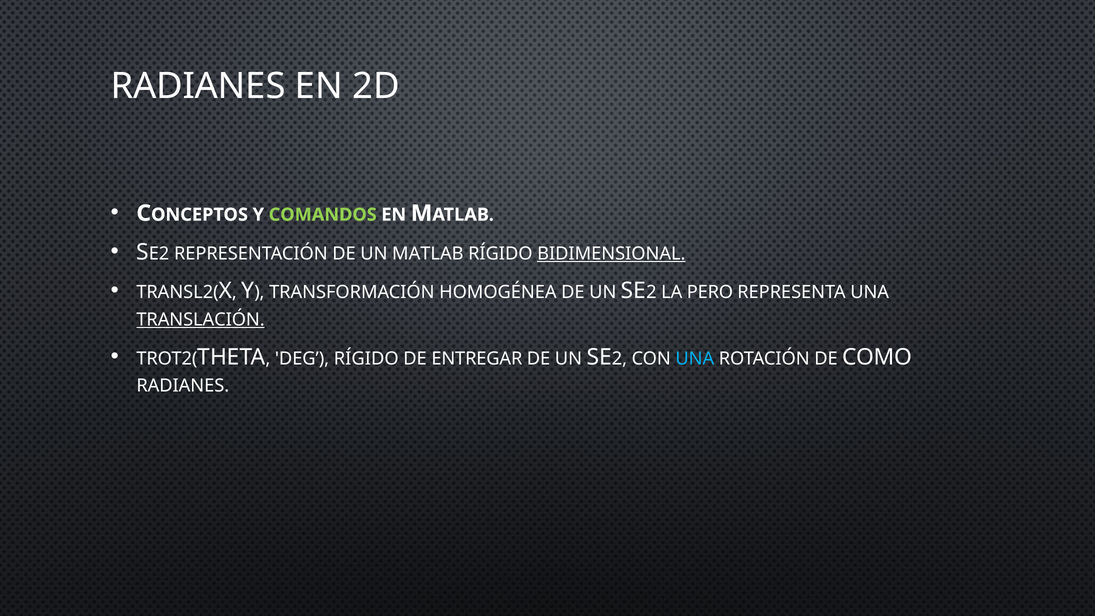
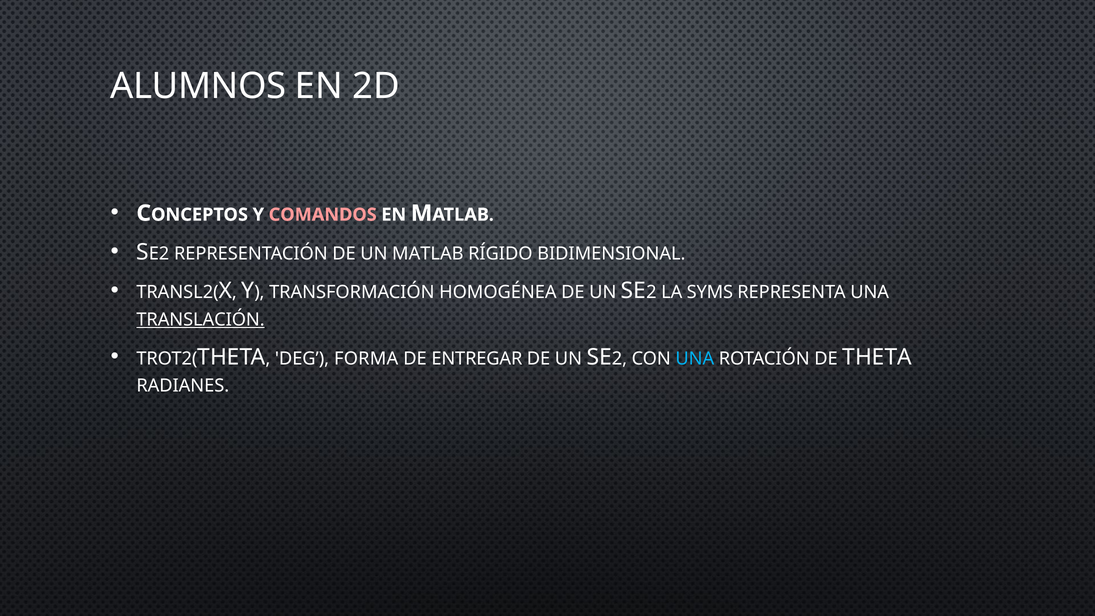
RADIANES at (198, 86): RADIANES -> ALUMNOS
COMANDOS colour: light green -> pink
BIDIMENSIONAL underline: present -> none
PERO: PERO -> SYMS
DEG RÍGIDO: RÍGIDO -> FORMA
DE COMO: COMO -> THETA
